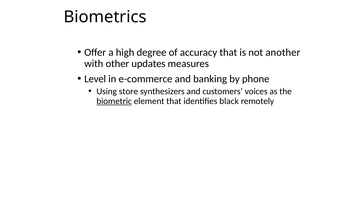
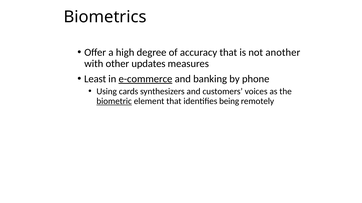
Level: Level -> Least
e-commerce underline: none -> present
store: store -> cards
black: black -> being
